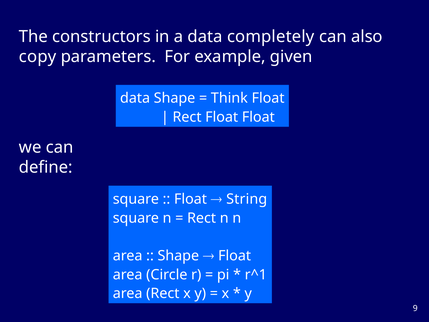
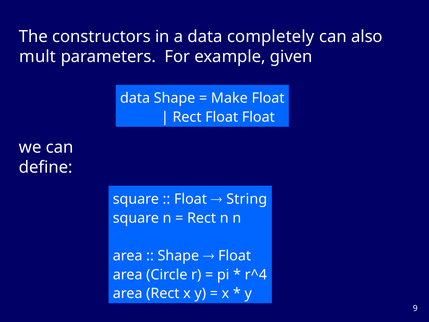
copy: copy -> mult
Think: Think -> Make
r^1: r^1 -> r^4
